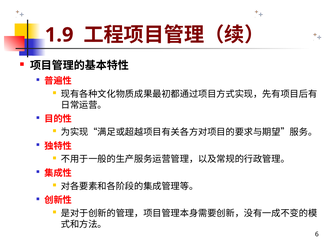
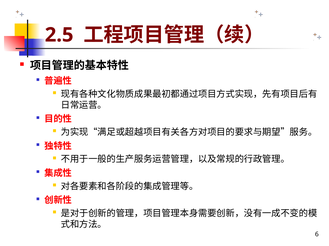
1.9: 1.9 -> 2.5
